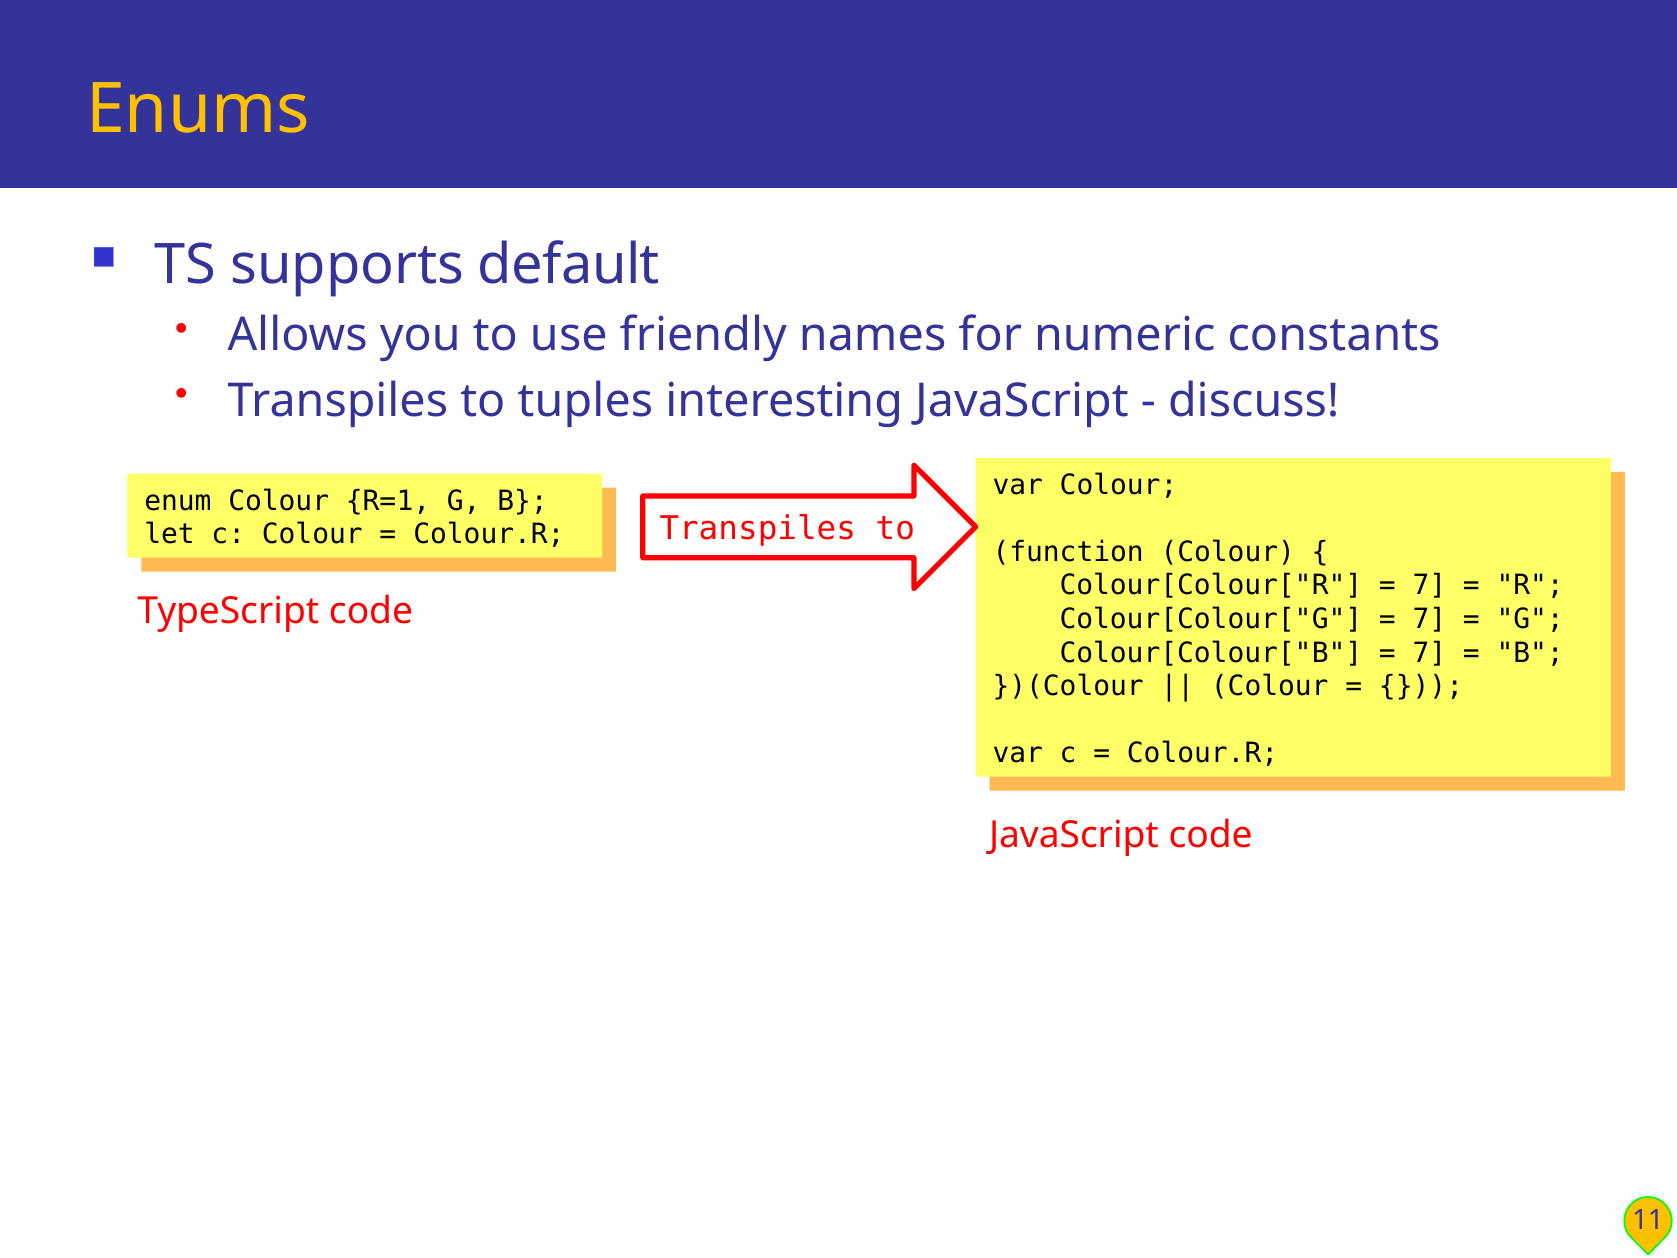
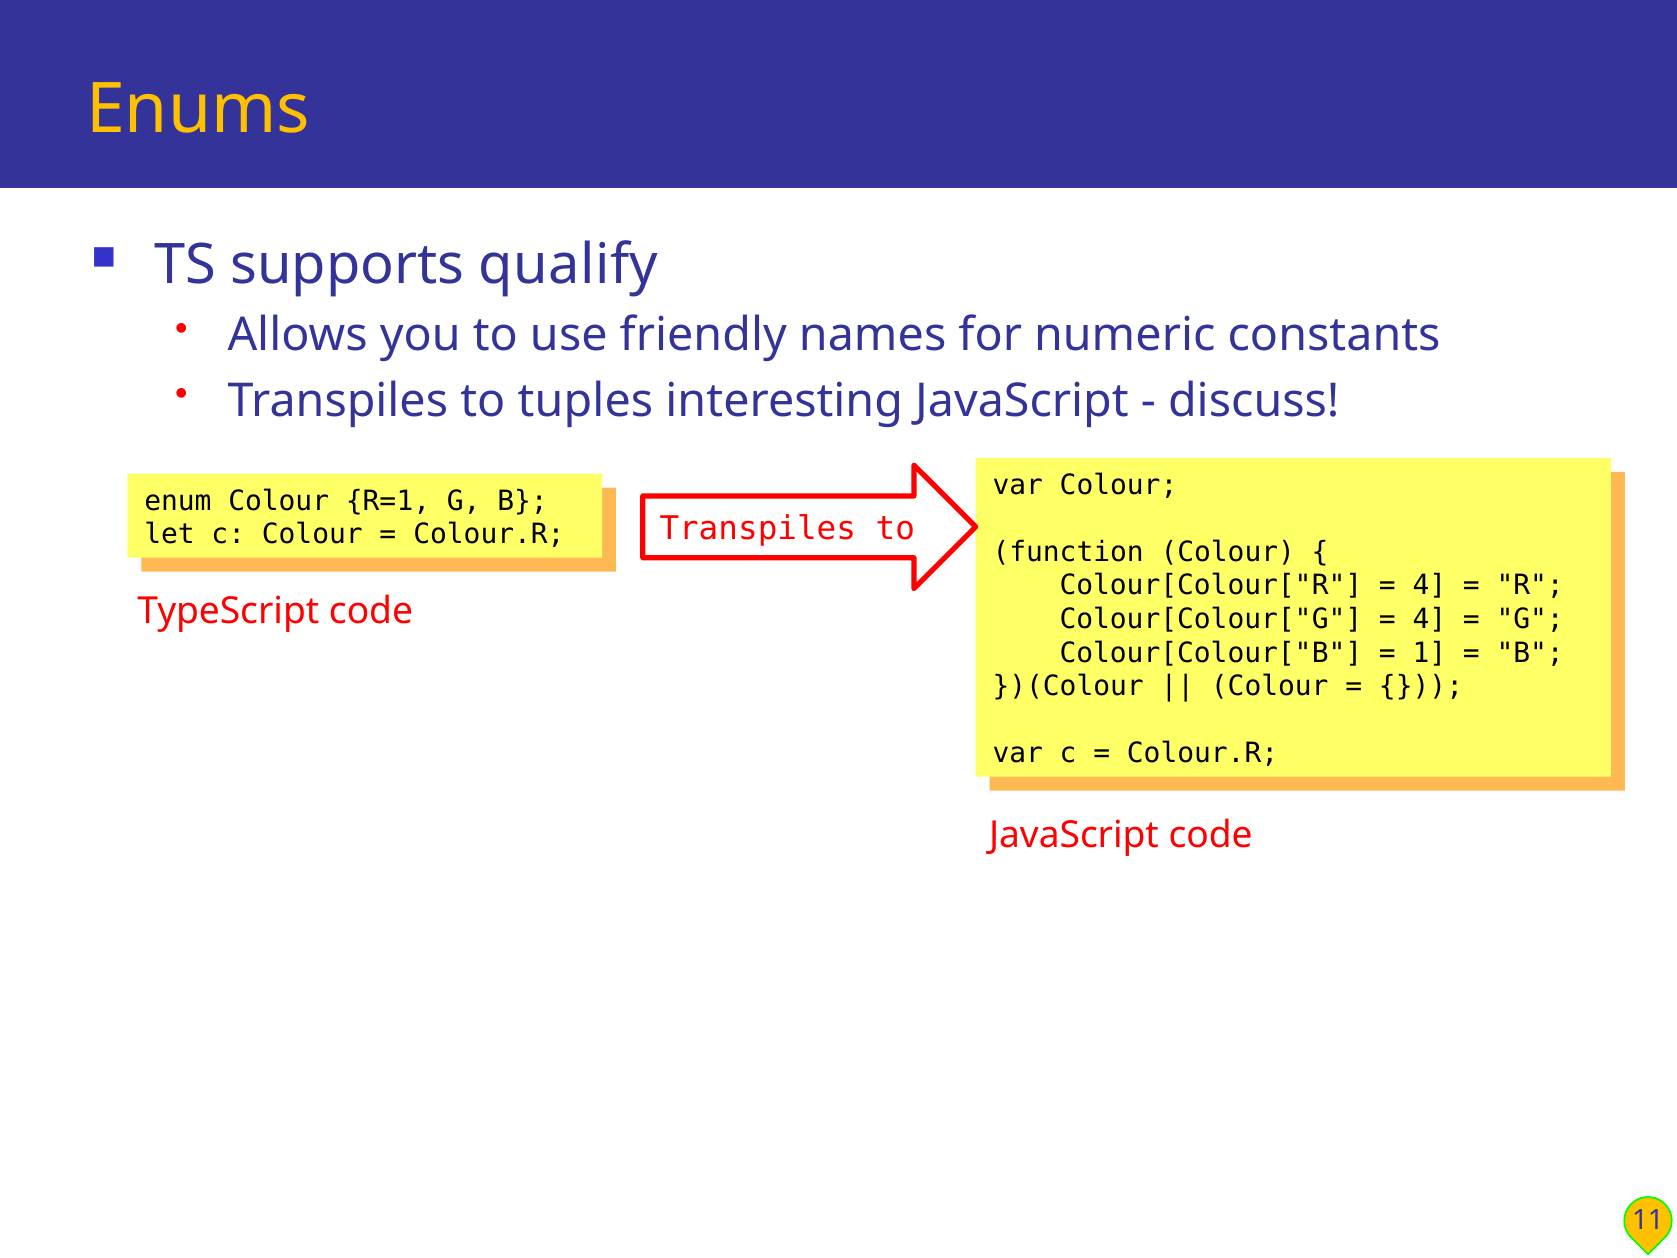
default: default -> qualify
7 at (1429, 586): 7 -> 4
7 at (1429, 619): 7 -> 4
7 at (1429, 653): 7 -> 1
